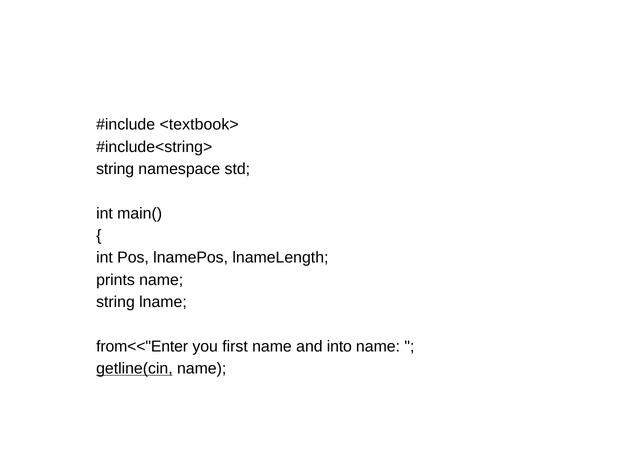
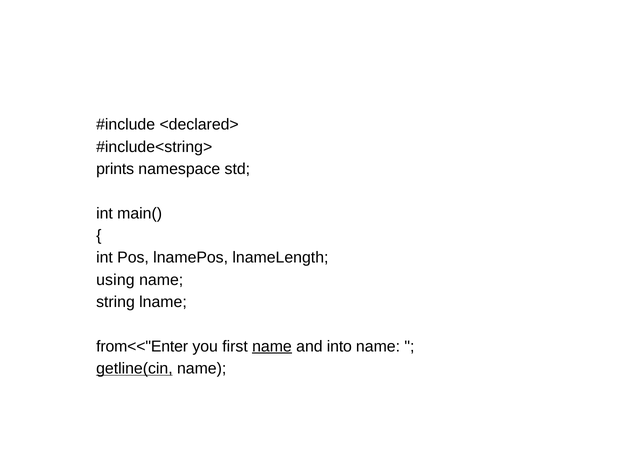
<textbook>: <textbook> -> <declared>
string at (115, 169): string -> prints
prints: prints -> using
name at (272, 347) underline: none -> present
